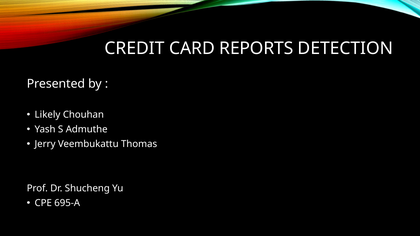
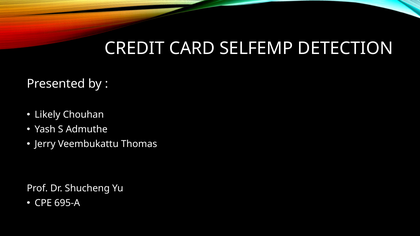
REPORTS: REPORTS -> SELFEMP
